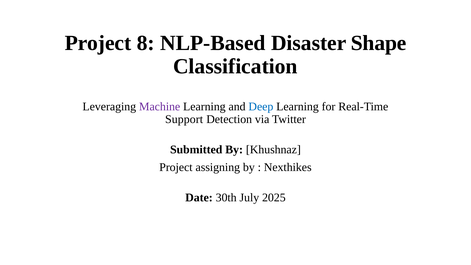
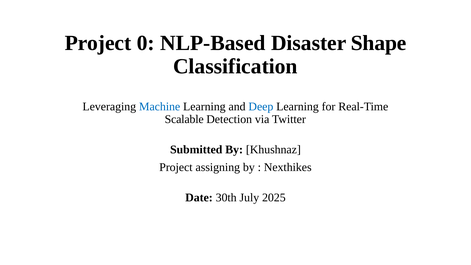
8: 8 -> 0
Machine colour: purple -> blue
Support: Support -> Scalable
